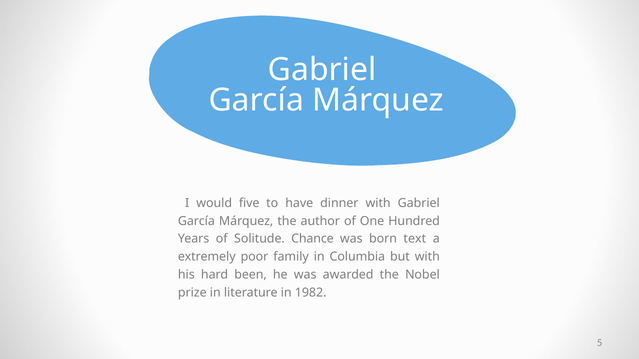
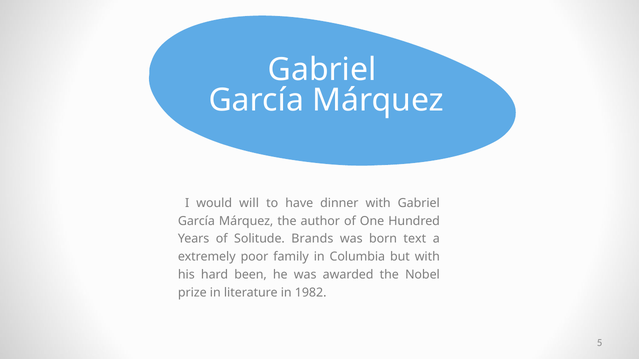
five: five -> will
Chance: Chance -> Brands
